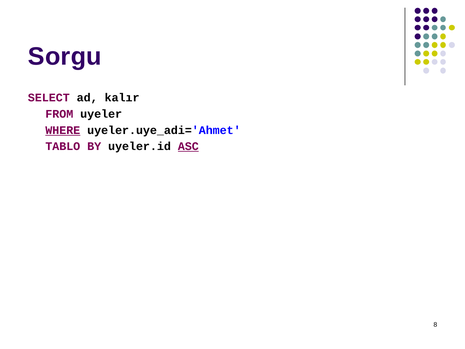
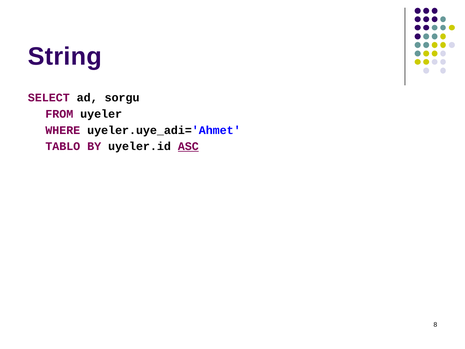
Sorgu: Sorgu -> String
kalır: kalır -> sorgu
WHERE underline: present -> none
